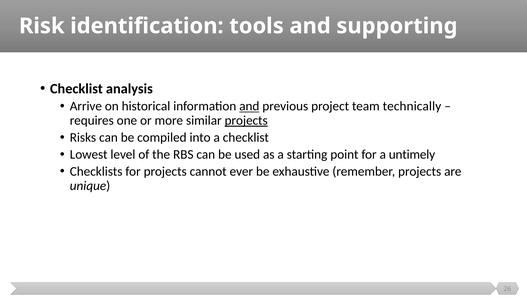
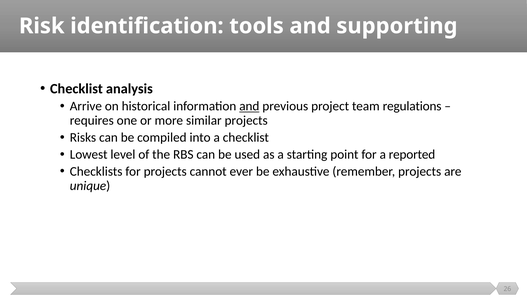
technically: technically -> regulations
projects at (246, 120) underline: present -> none
untimely: untimely -> reported
